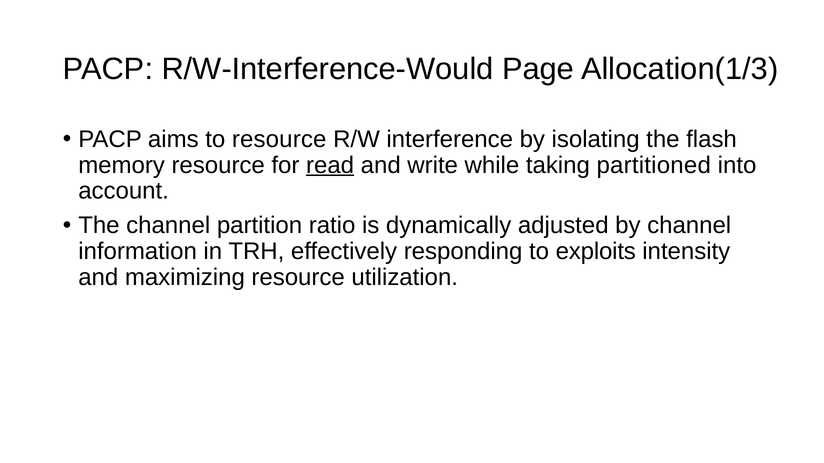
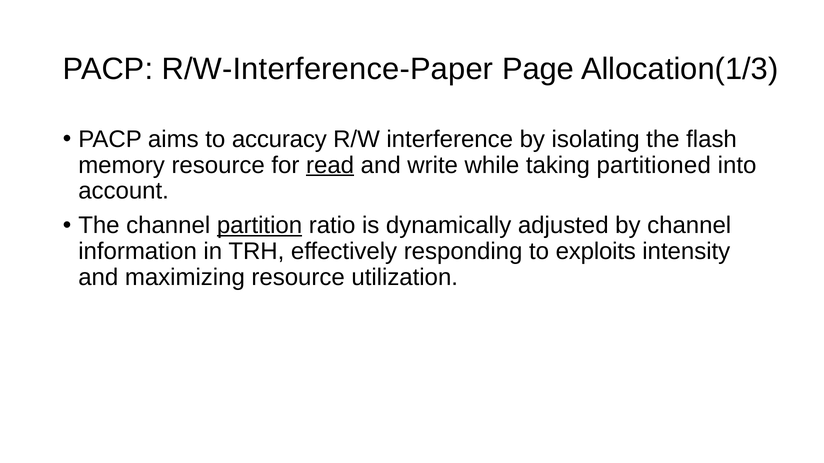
R/W-Interference-Would: R/W-Interference-Would -> R/W-Interference-Paper
to resource: resource -> accuracy
partition underline: none -> present
